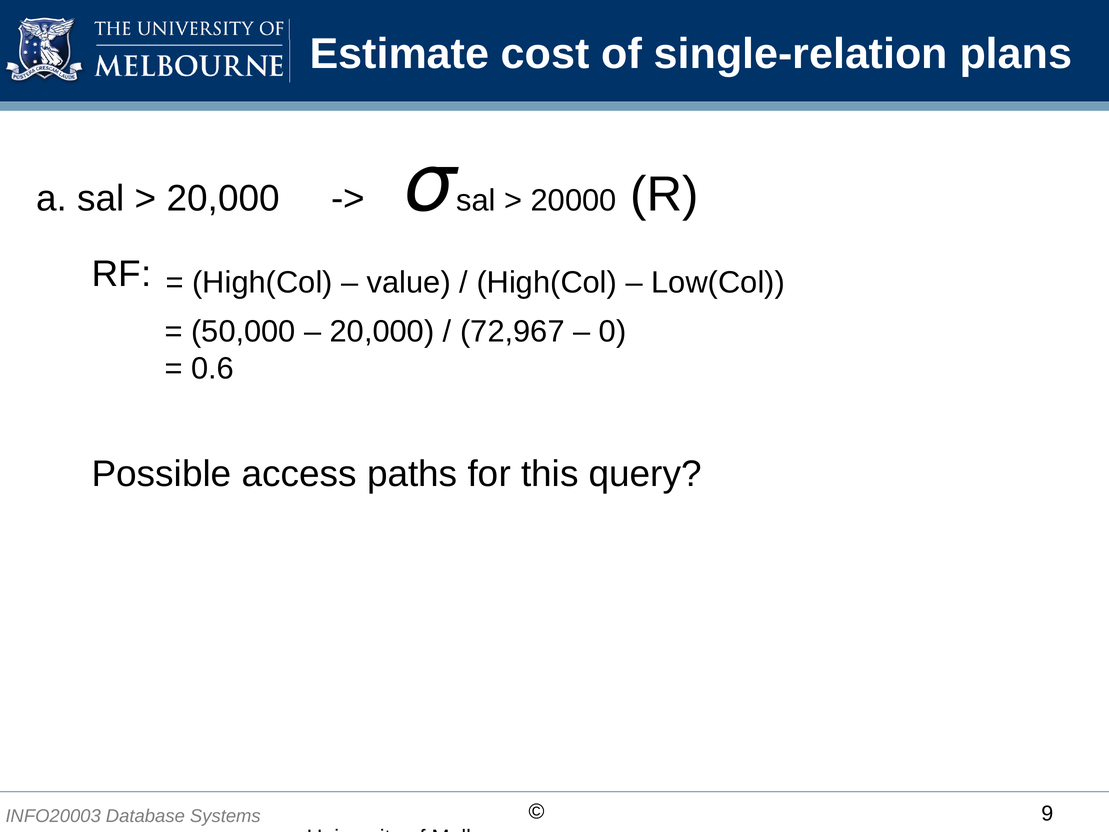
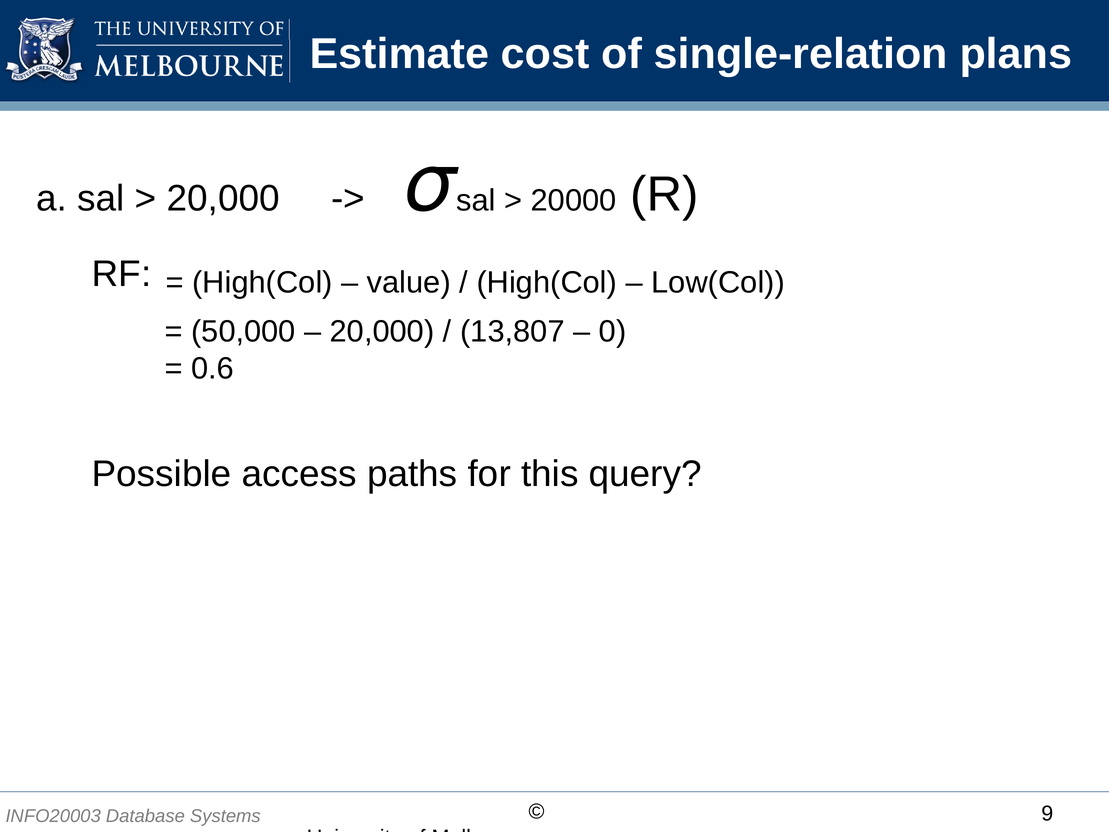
72,967: 72,967 -> 13,807
